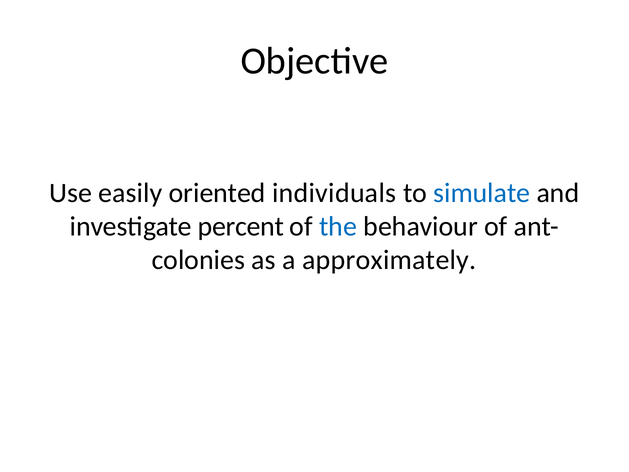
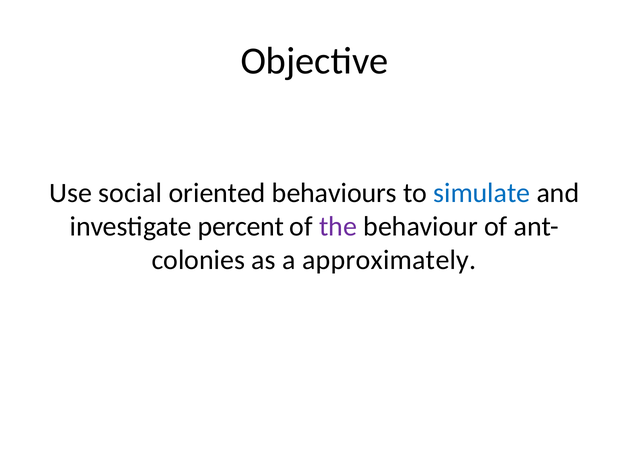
easily: easily -> social
individuals: individuals -> behaviours
the colour: blue -> purple
